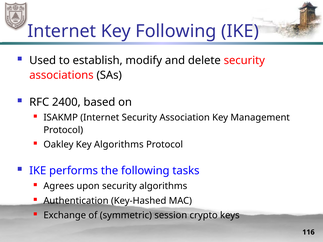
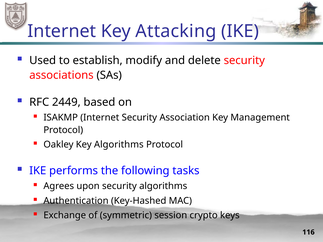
Key Following: Following -> Attacking
2400: 2400 -> 2449
